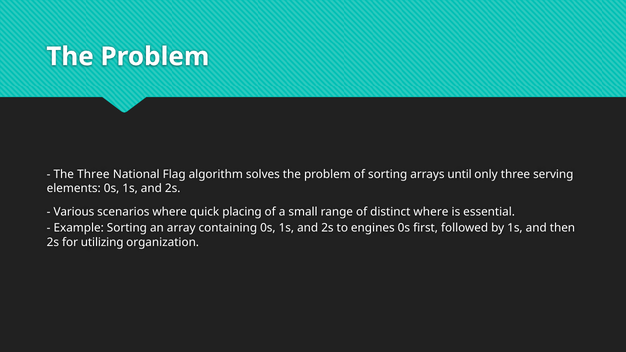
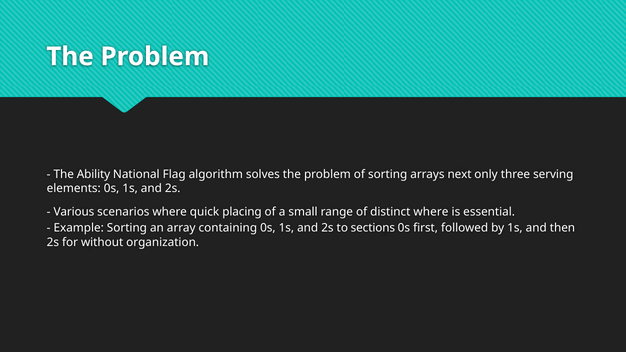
The Three: Three -> Ability
until: until -> next
engines: engines -> sections
utilizing: utilizing -> without
